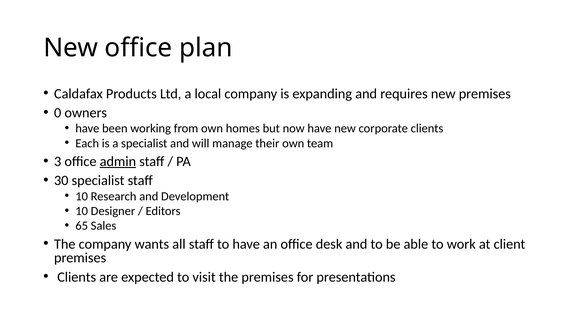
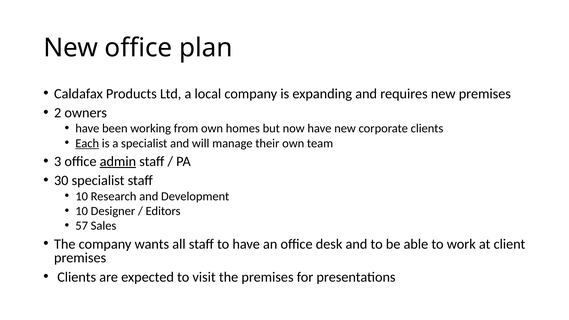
0: 0 -> 2
Each underline: none -> present
65: 65 -> 57
